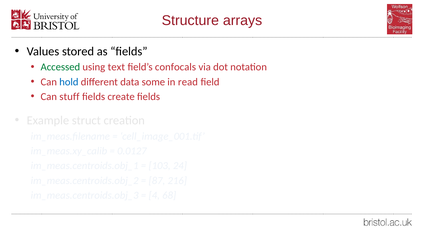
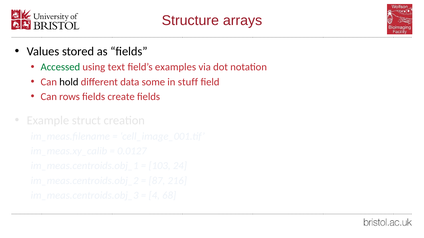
confocals: confocals -> examples
hold colour: blue -> black
read: read -> stuff
stuff: stuff -> rows
